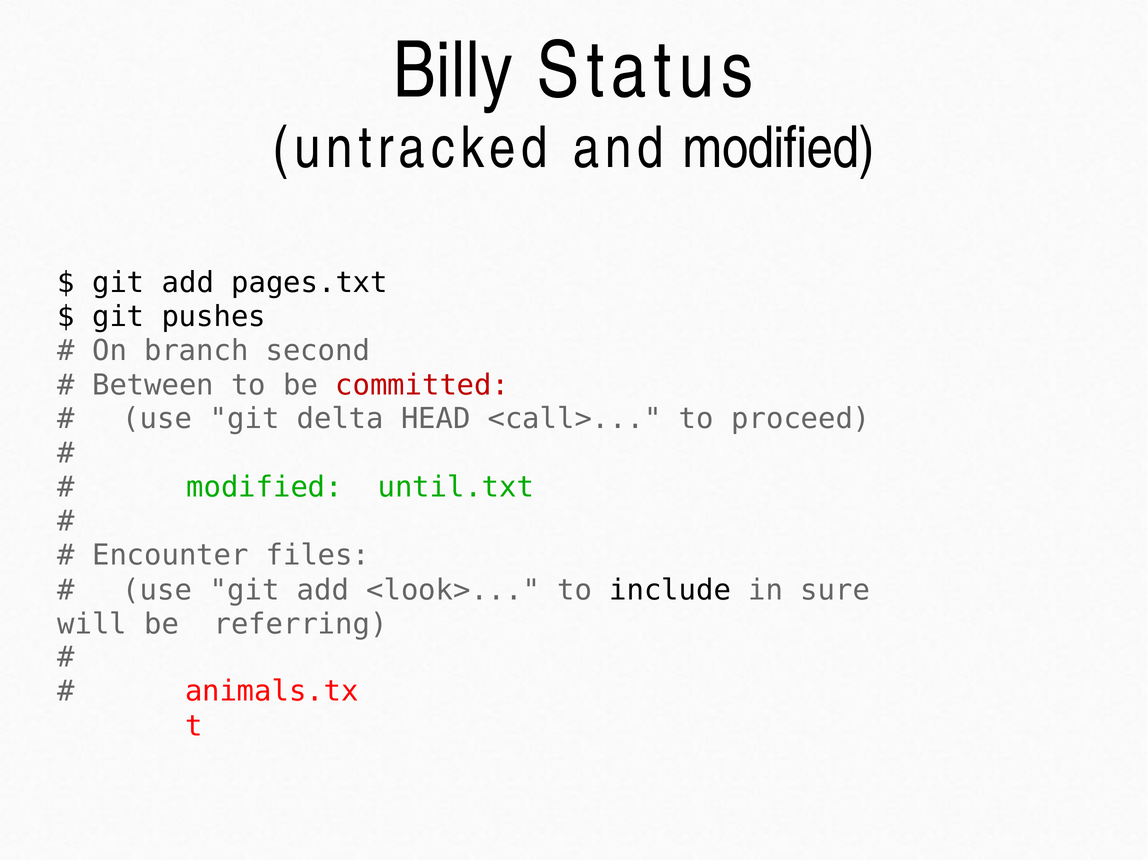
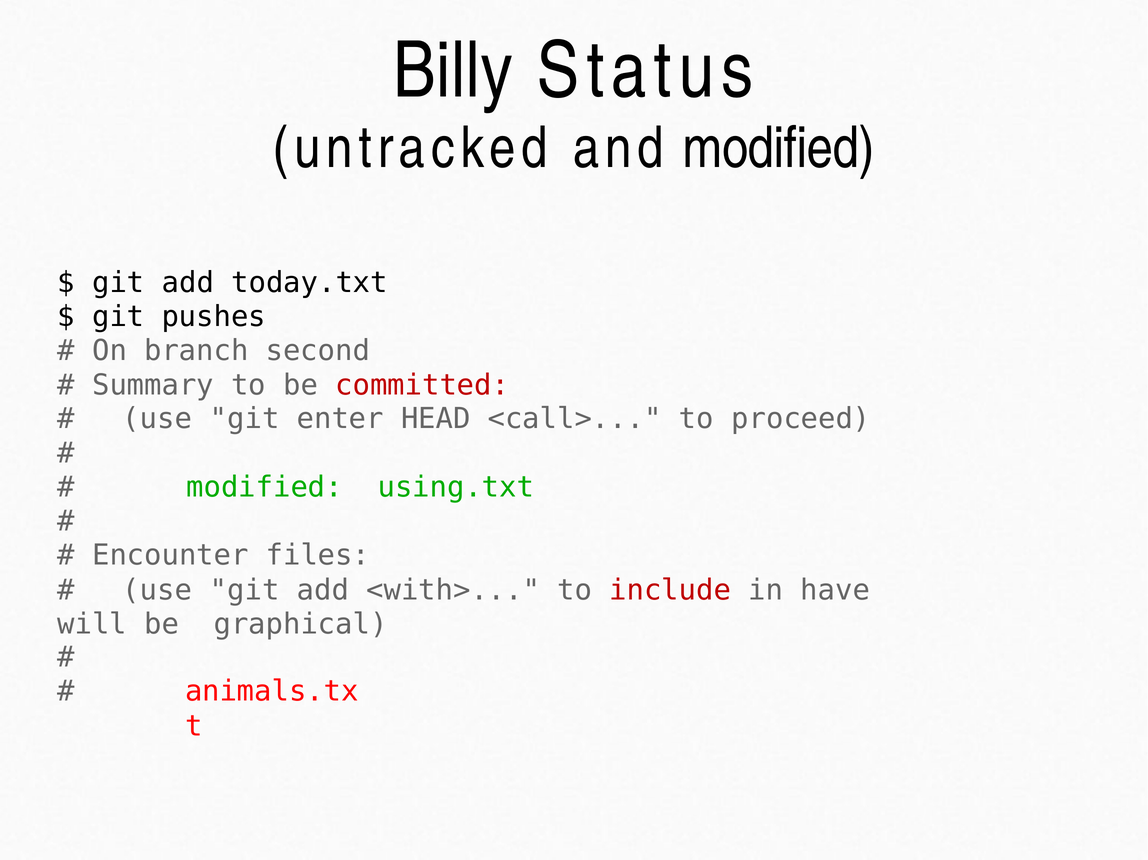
pages.txt: pages.txt -> today.txt
Between: Between -> Summary
delta: delta -> enter
until.txt: until.txt -> using.txt
<look>: <look> -> <with>
include colour: black -> red
sure: sure -> have
referring: referring -> graphical
